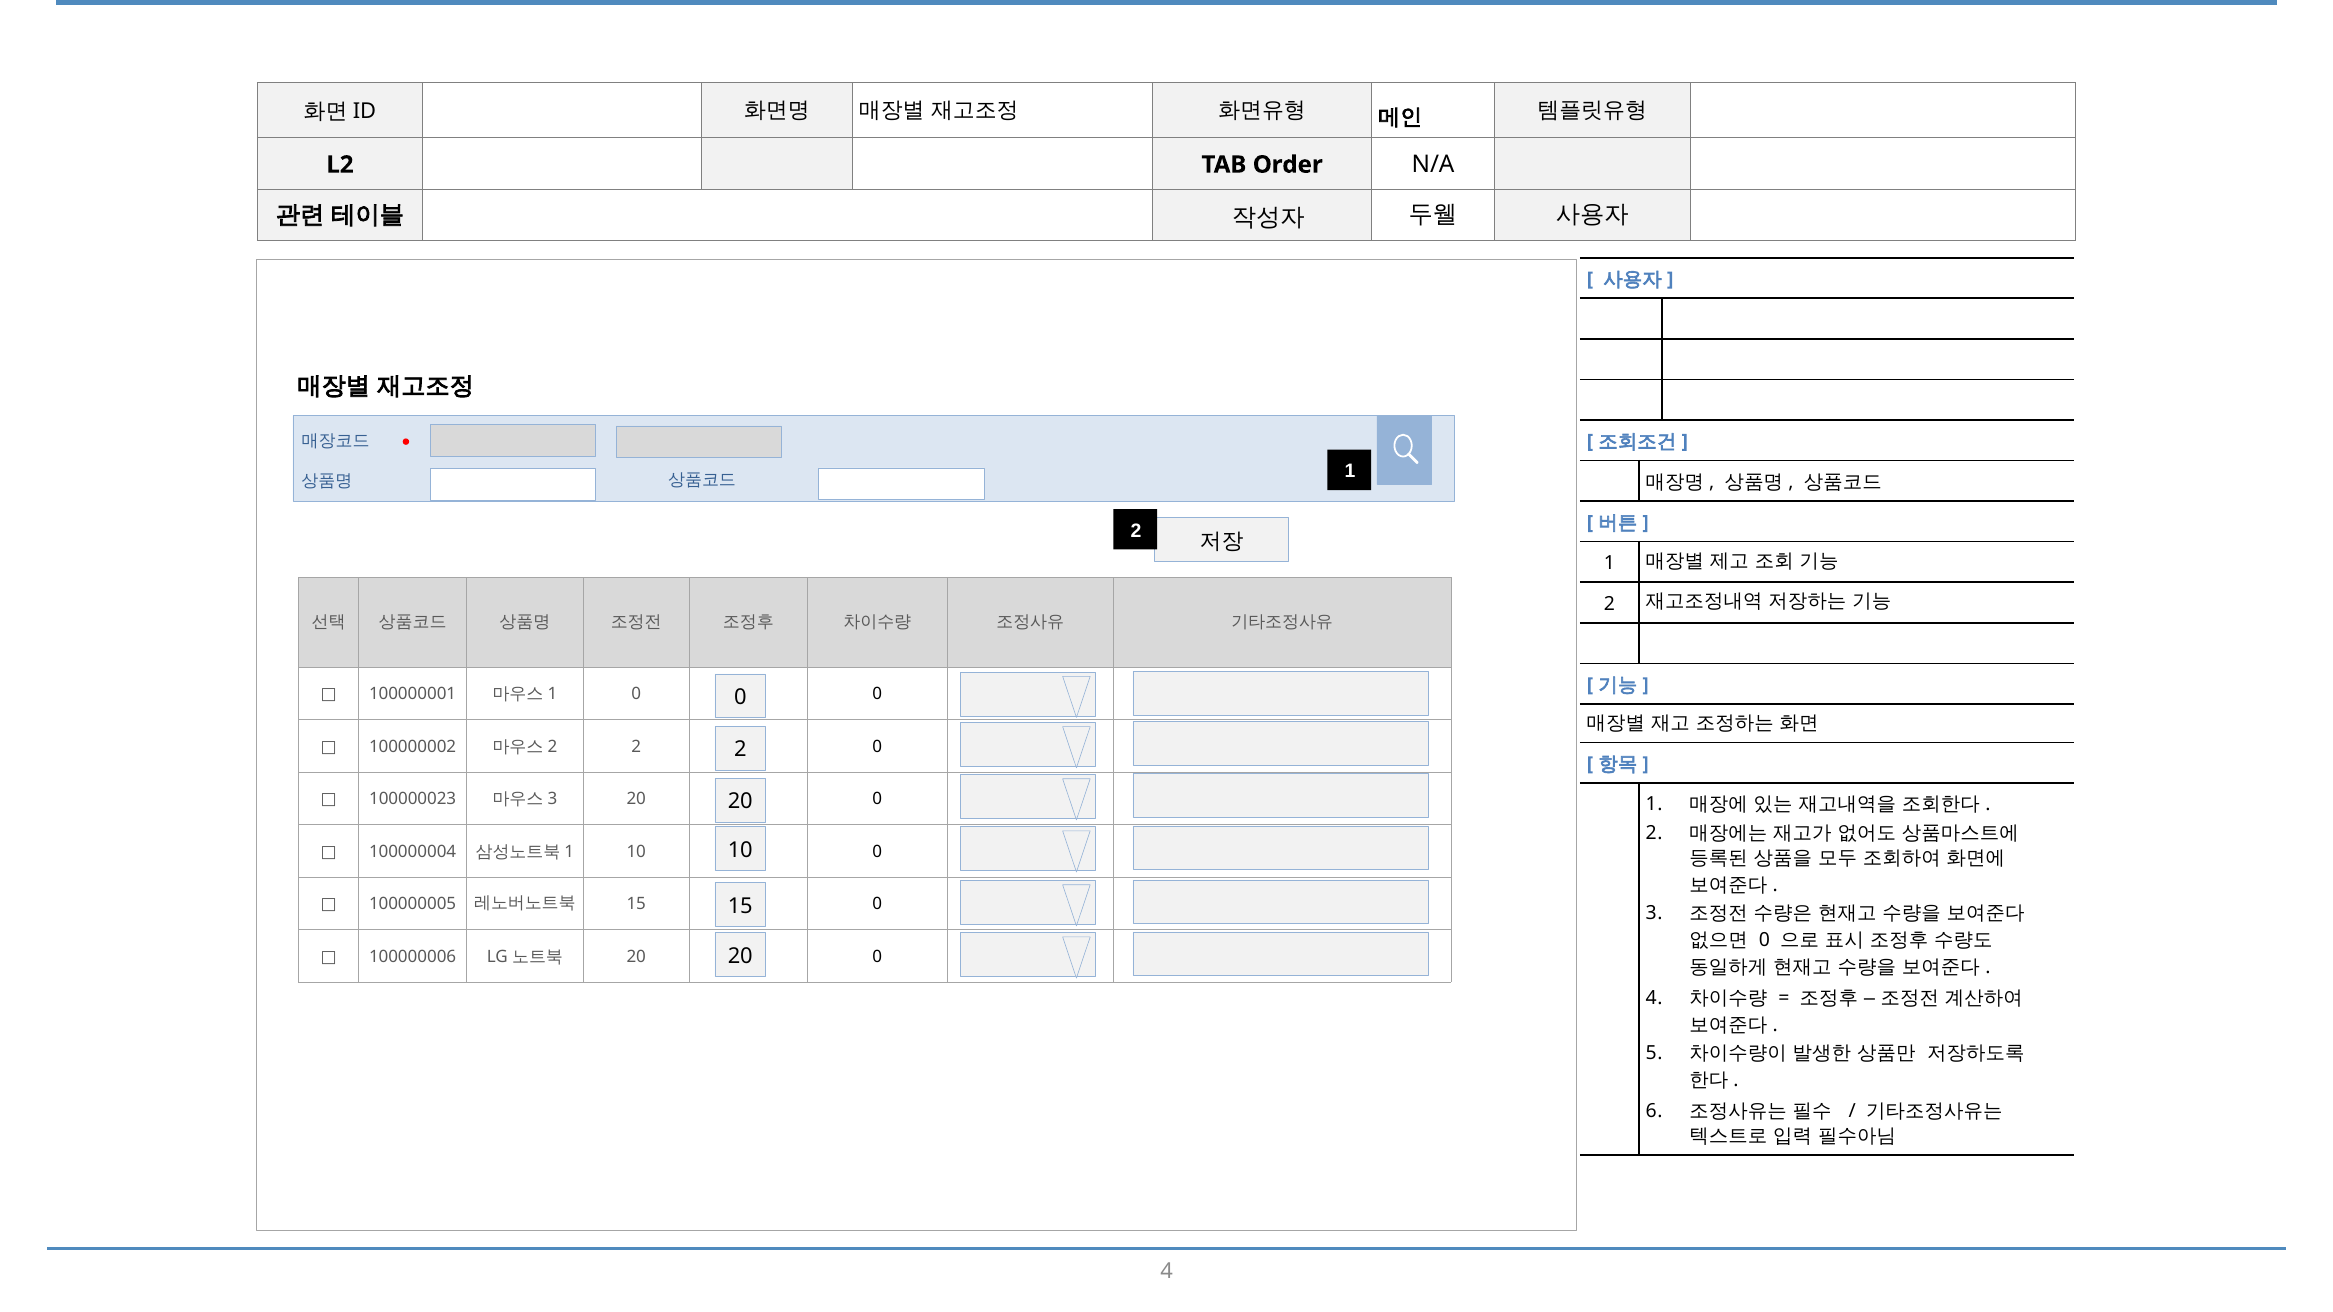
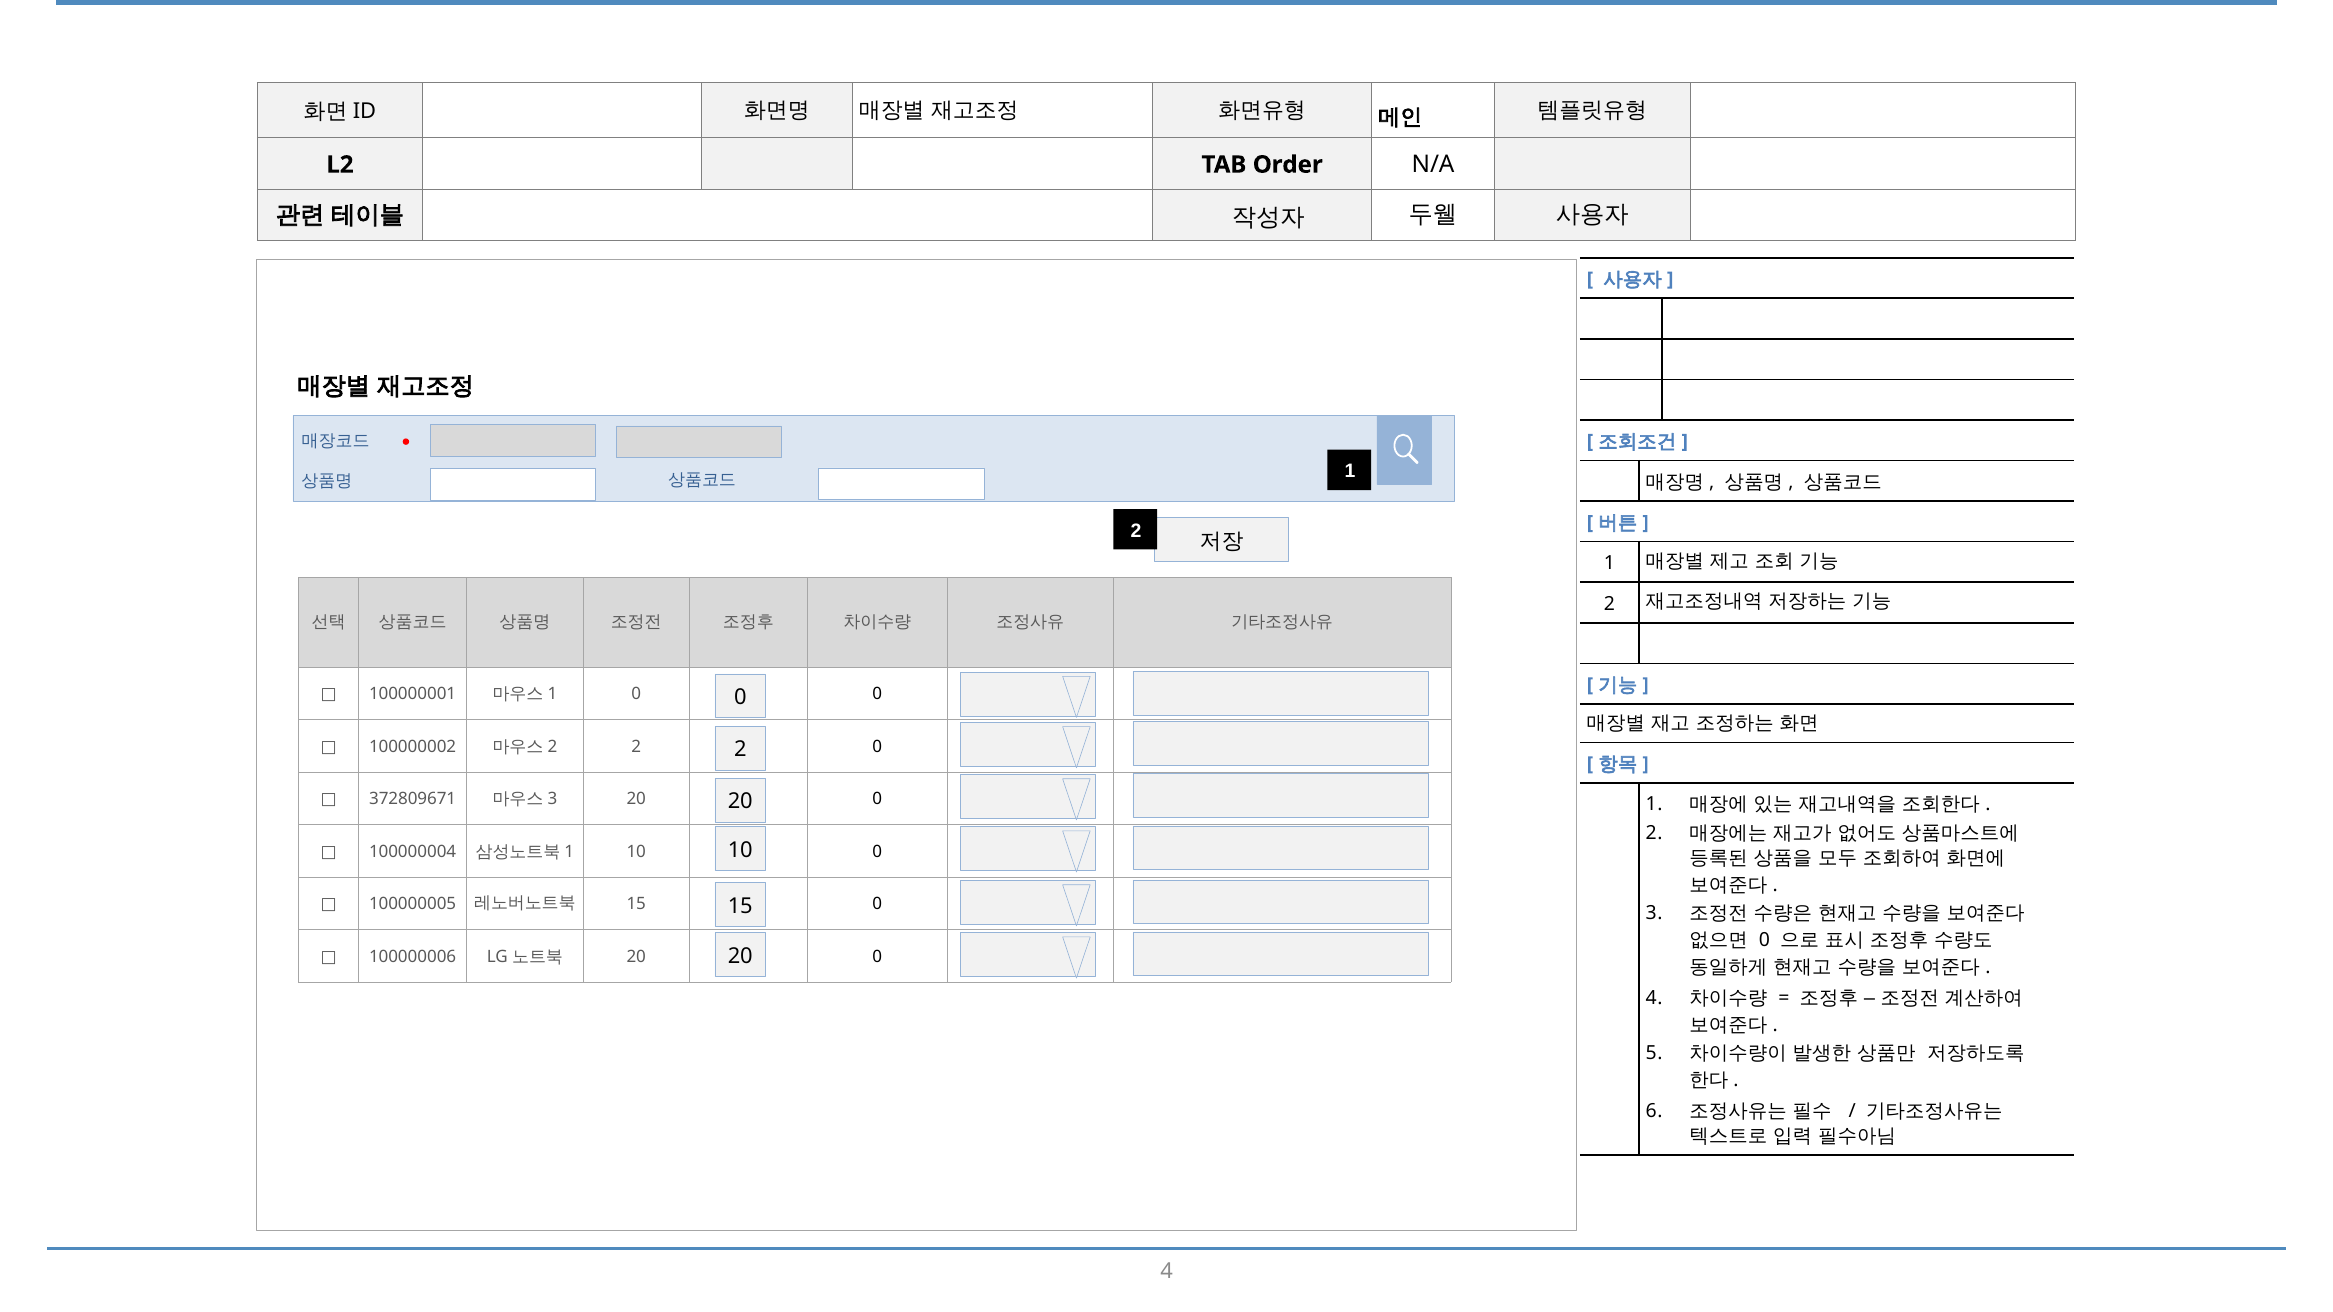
100000023: 100000023 -> 372809671
